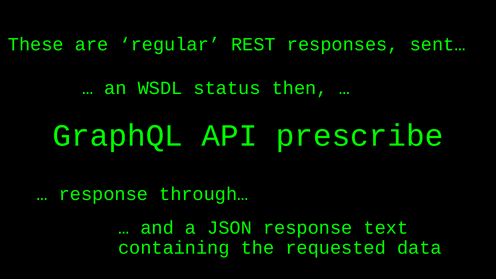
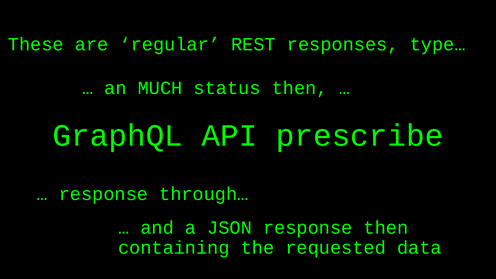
sent…: sent… -> type…
WSDL: WSDL -> MUCH
response text: text -> then
